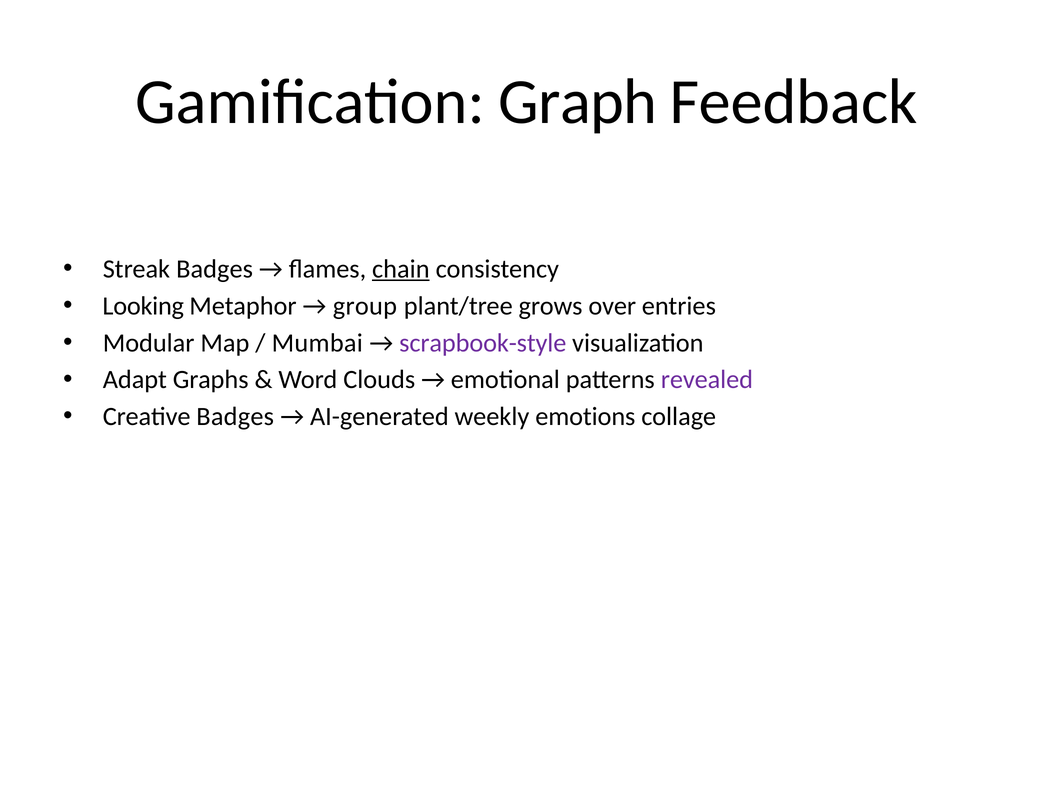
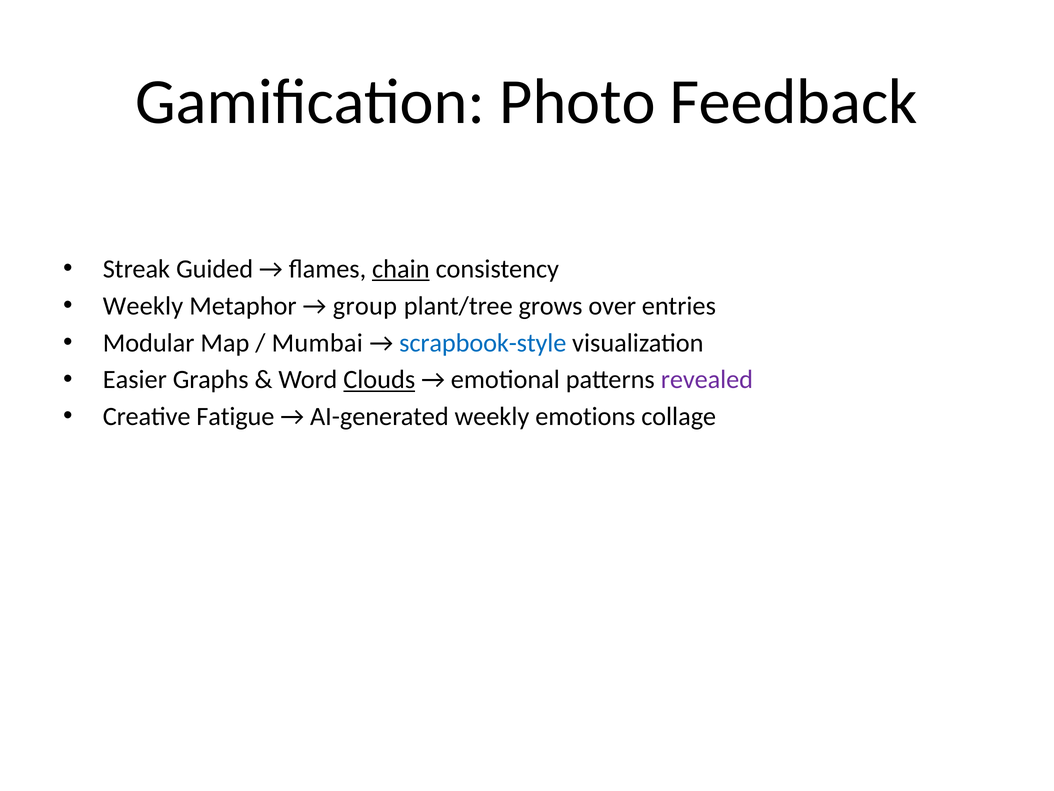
Graph: Graph -> Photo
Streak Badges: Badges -> Guided
Looking at (143, 306): Looking -> Weekly
scrapbook-style colour: purple -> blue
Adapt: Adapt -> Easier
Clouds underline: none -> present
Creative Badges: Badges -> Fatigue
